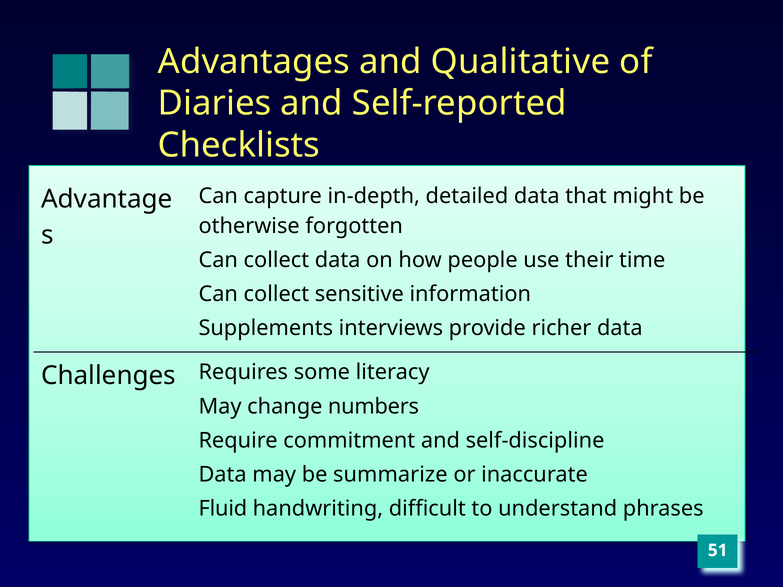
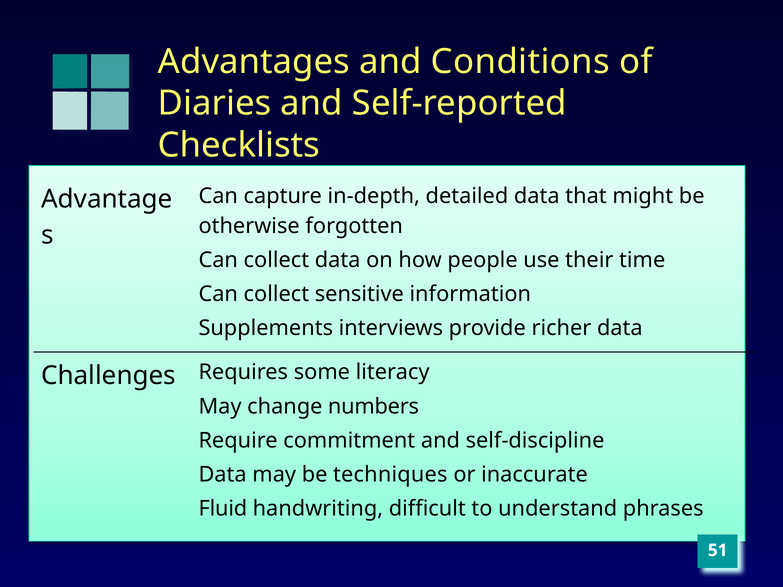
Qualitative: Qualitative -> Conditions
summarize: summarize -> techniques
